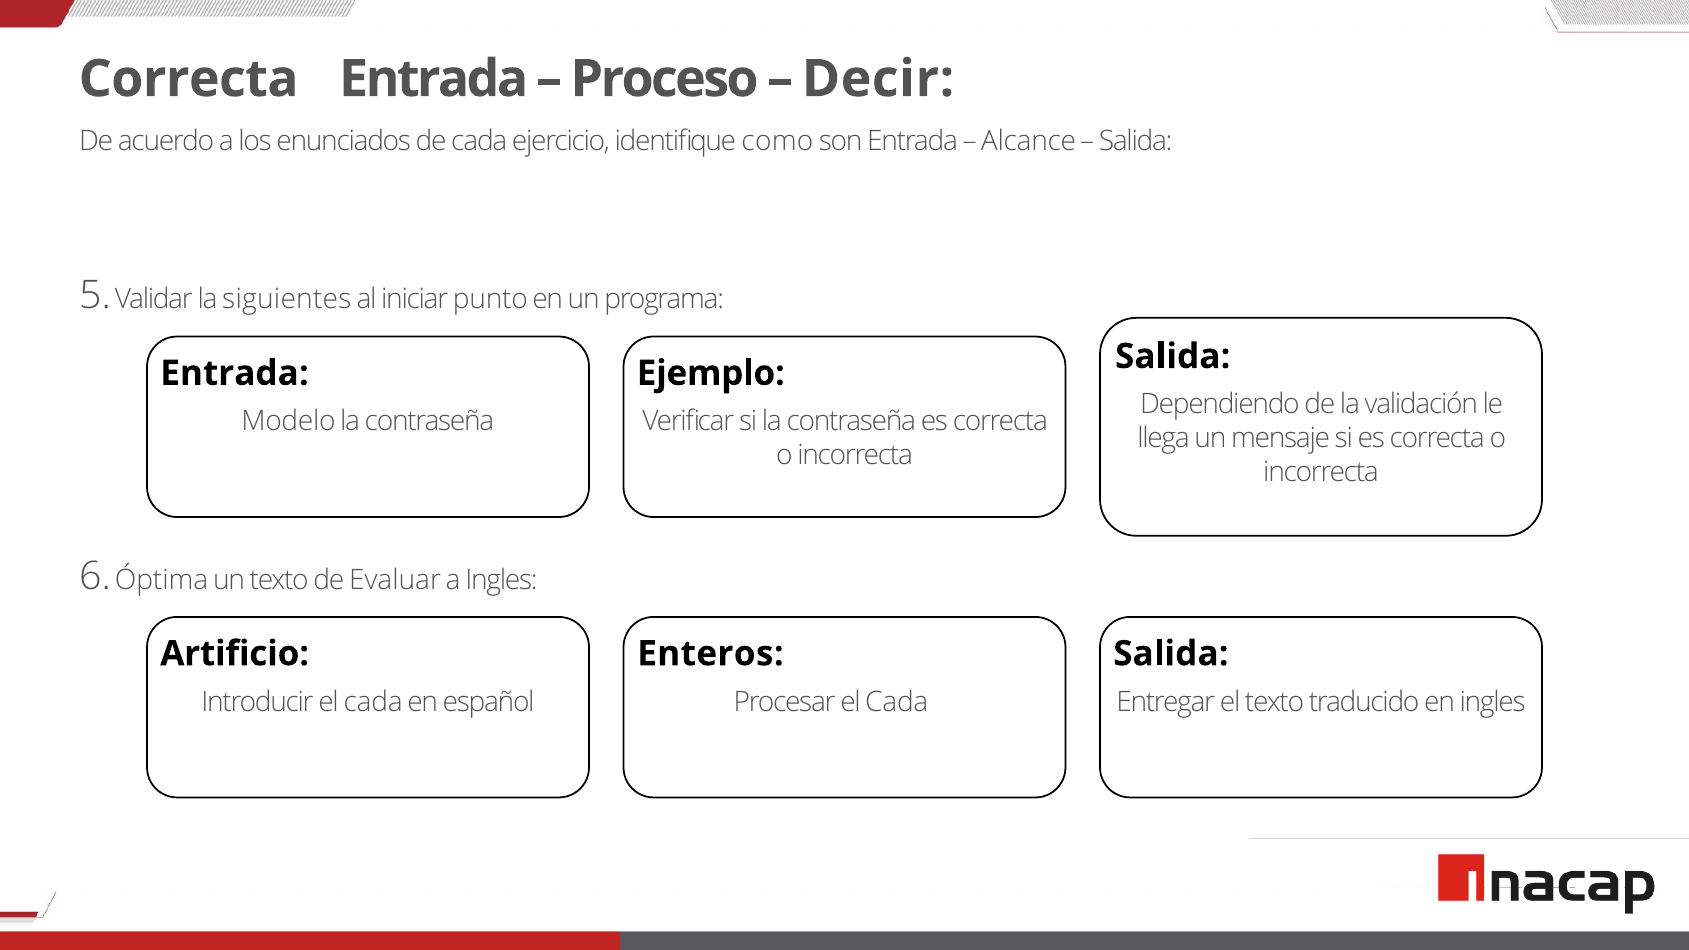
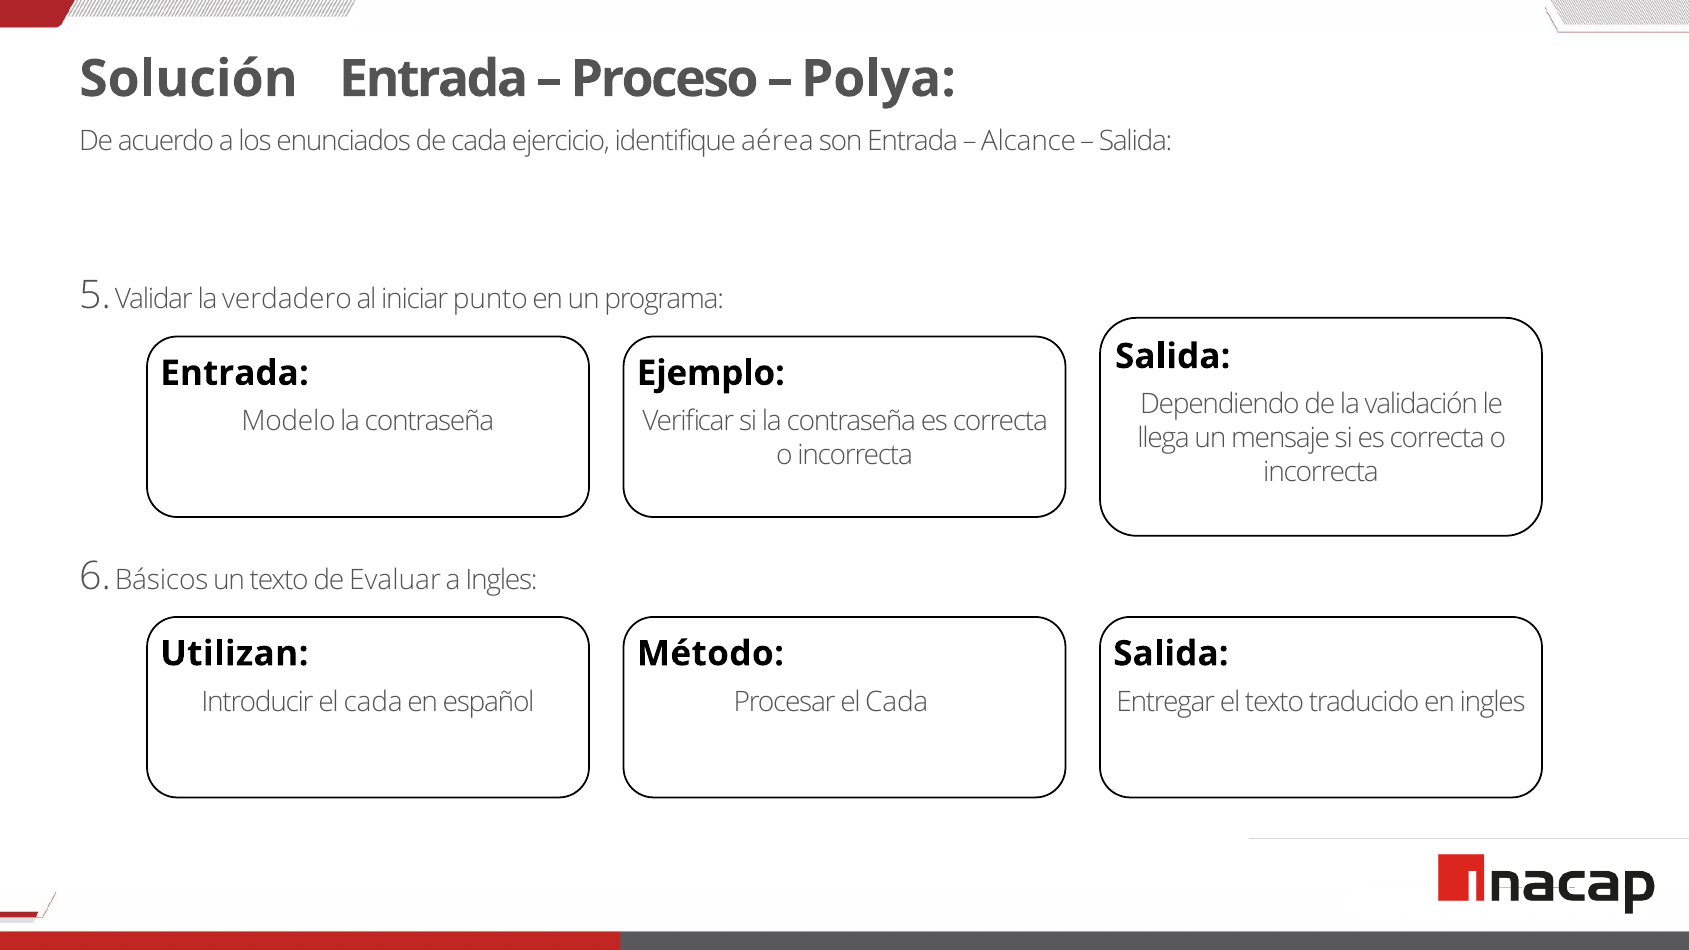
Correcta at (189, 79): Correcta -> Solución
Decir: Decir -> Polya
como: como -> aérea
siguientes: siguientes -> verdadero
Óptima: Óptima -> Básicos
Artificio: Artificio -> Utilizan
Enteros: Enteros -> Método
